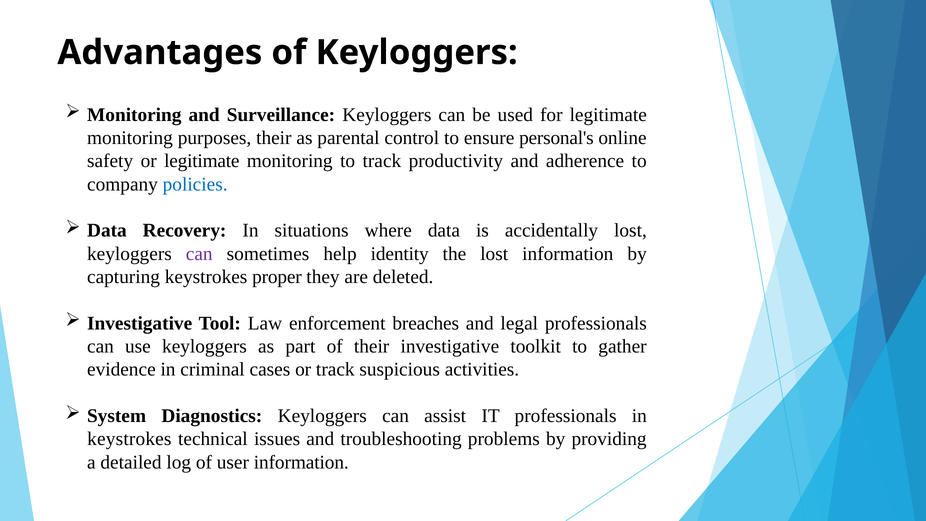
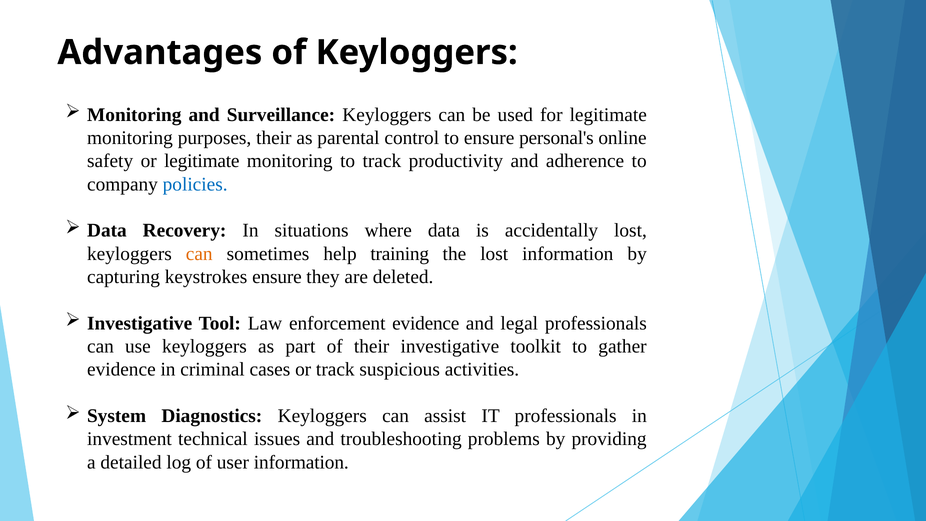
can at (199, 254) colour: purple -> orange
identity: identity -> training
keystrokes proper: proper -> ensure
enforcement breaches: breaches -> evidence
keystrokes at (129, 439): keystrokes -> investment
